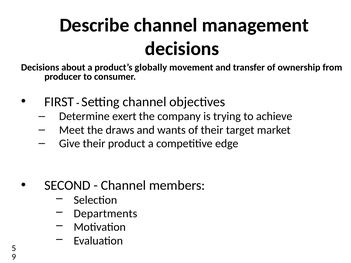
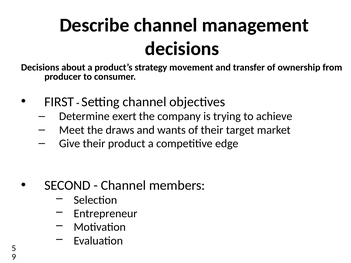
globally: globally -> strategy
Departments: Departments -> Entrepreneur
